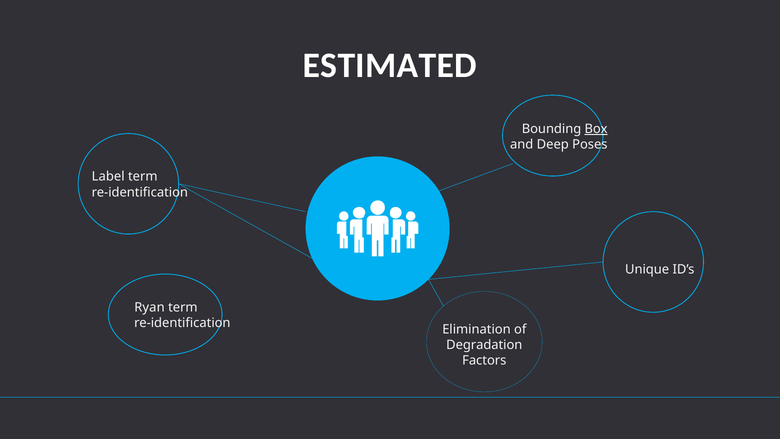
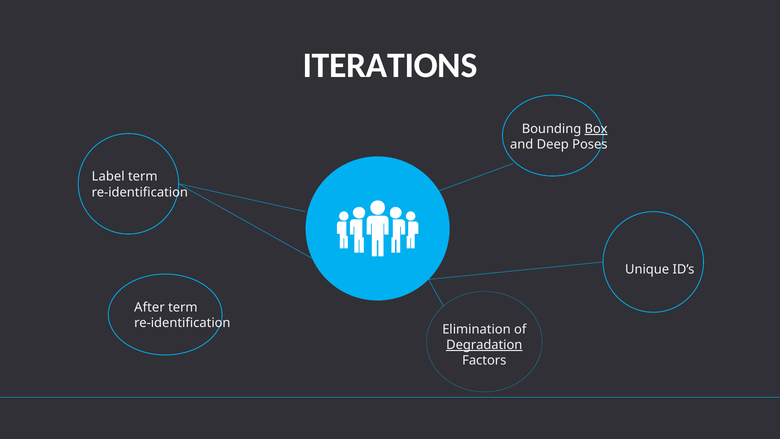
ESTIMATED: ESTIMATED -> ITERATIONS
Ryan: Ryan -> After
Degradation underline: none -> present
